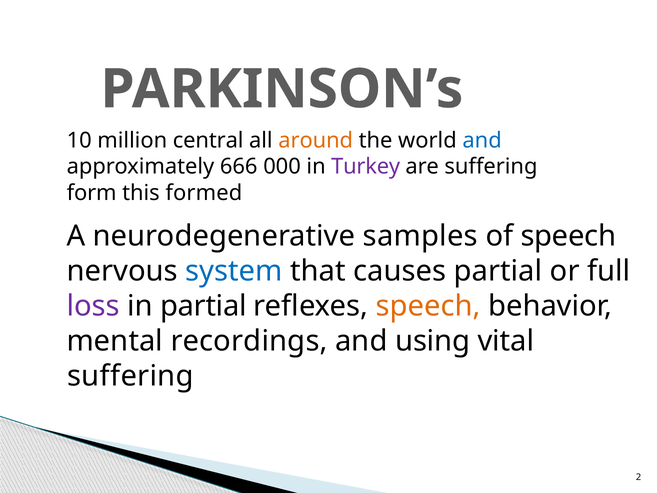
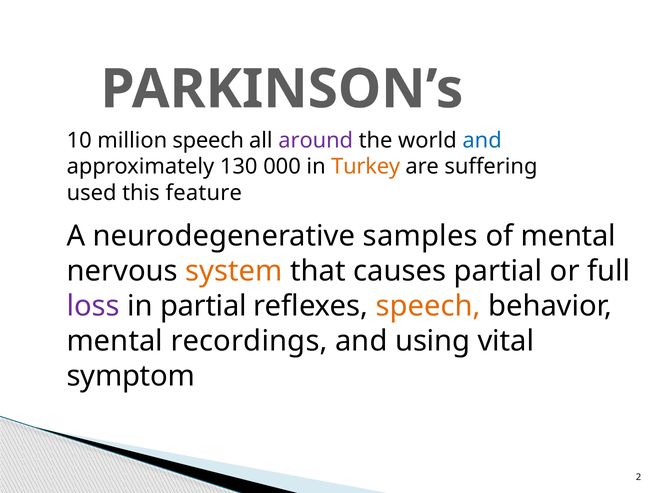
million central: central -> speech
around colour: orange -> purple
666: 666 -> 130
Turkey colour: purple -> orange
form: form -> used
formed: formed -> feature
of speech: speech -> mental
system colour: blue -> orange
suffering at (130, 376): suffering -> symptom
